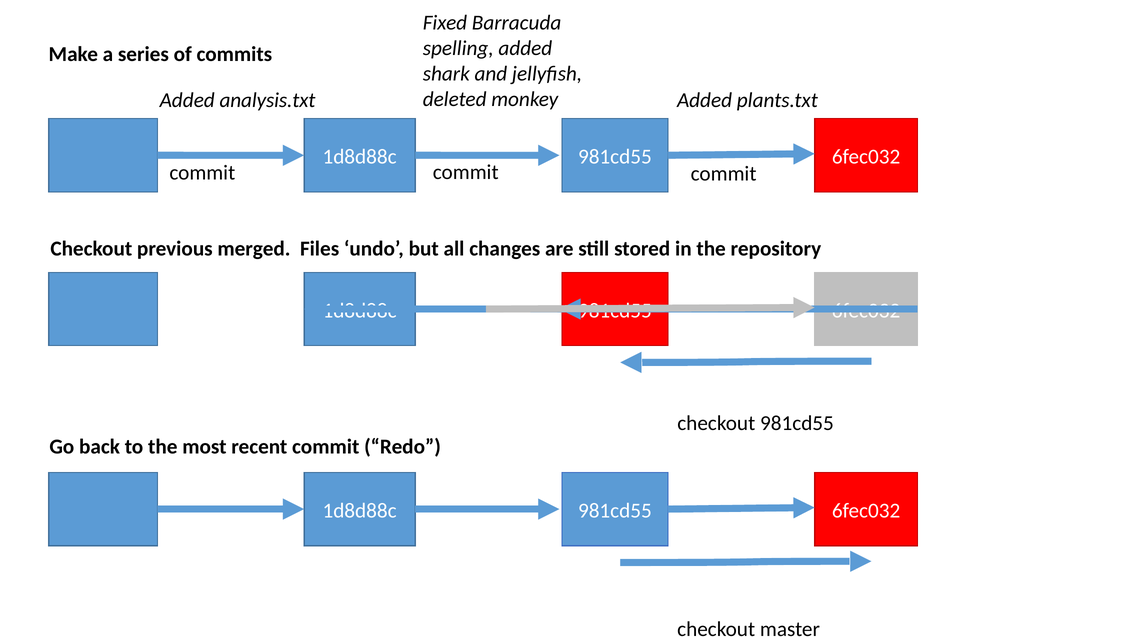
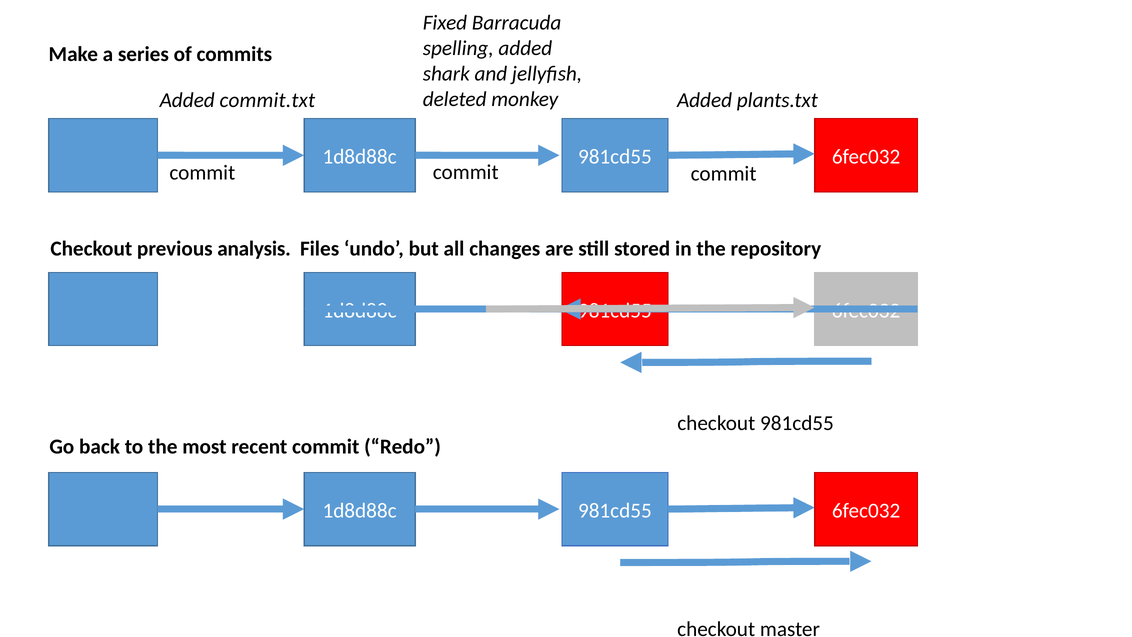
analysis.txt: analysis.txt -> commit.txt
merged: merged -> analysis
